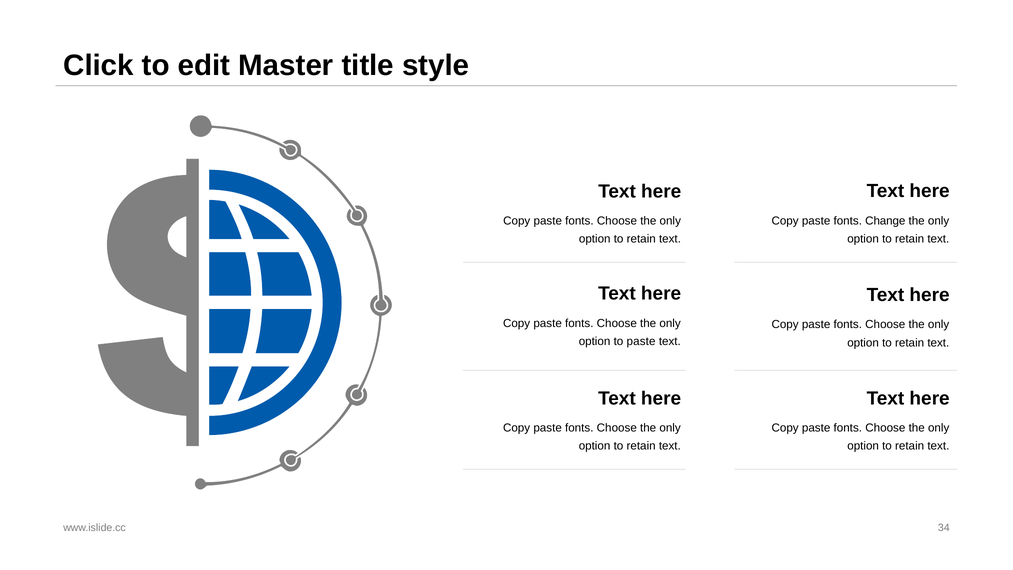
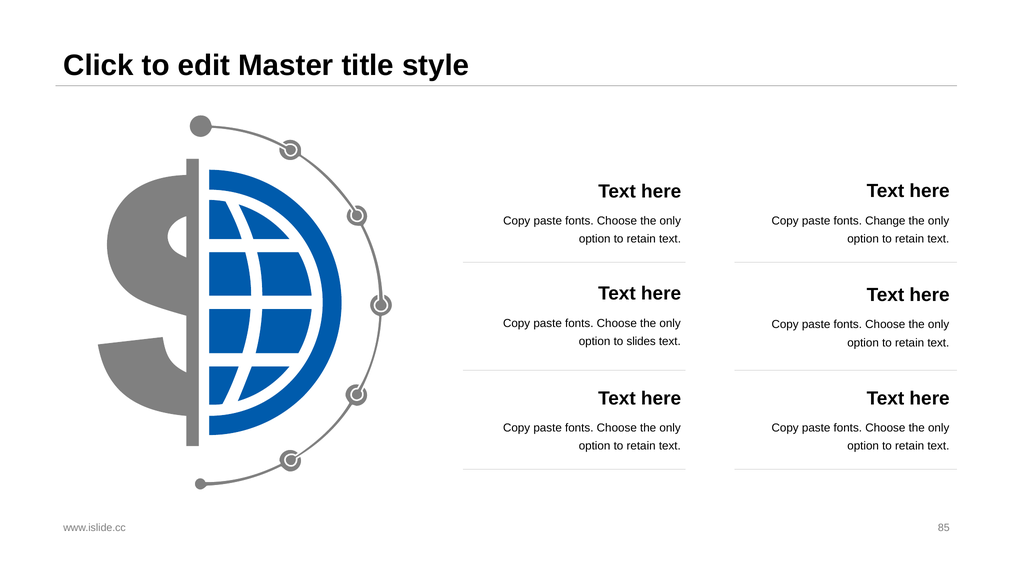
to paste: paste -> slides
34: 34 -> 85
